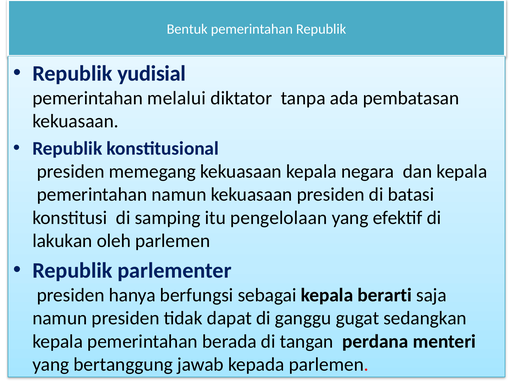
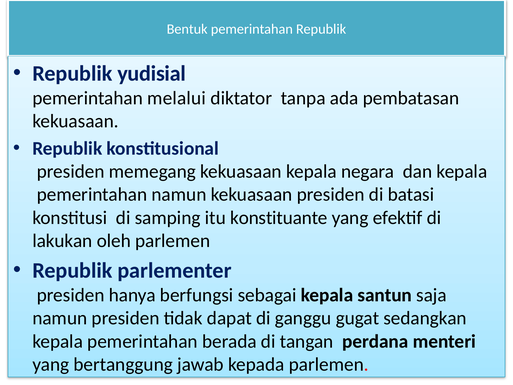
pengelolaan: pengelolaan -> konstituante
berarti: berarti -> santun
